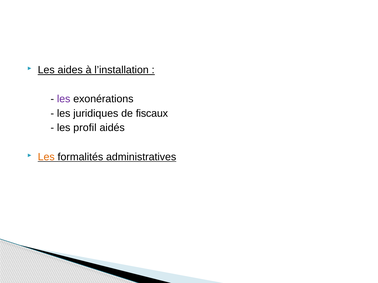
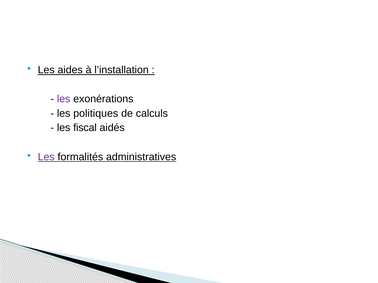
juridiques: juridiques -> politiques
fiscaux: fiscaux -> calculs
profil: profil -> fiscal
Les at (46, 157) colour: orange -> purple
